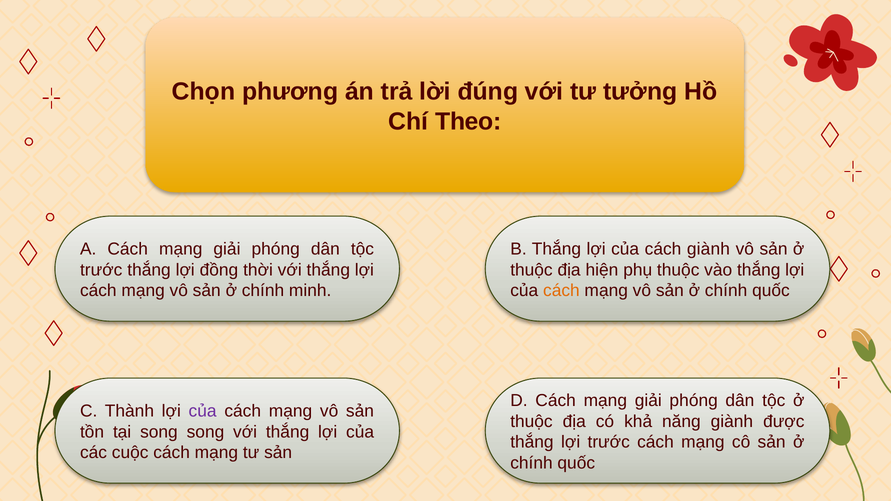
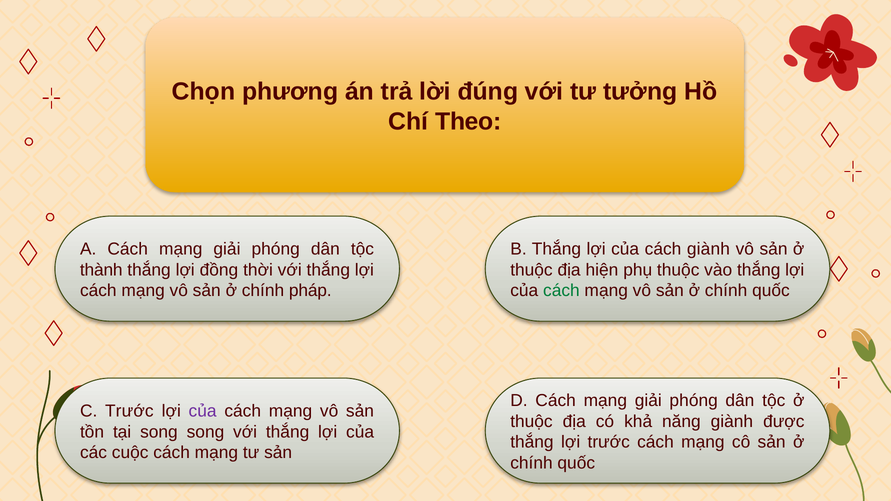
trước at (101, 270): trước -> thành
minh: minh -> pháp
cách at (561, 291) colour: orange -> green
C Thành: Thành -> Trước
